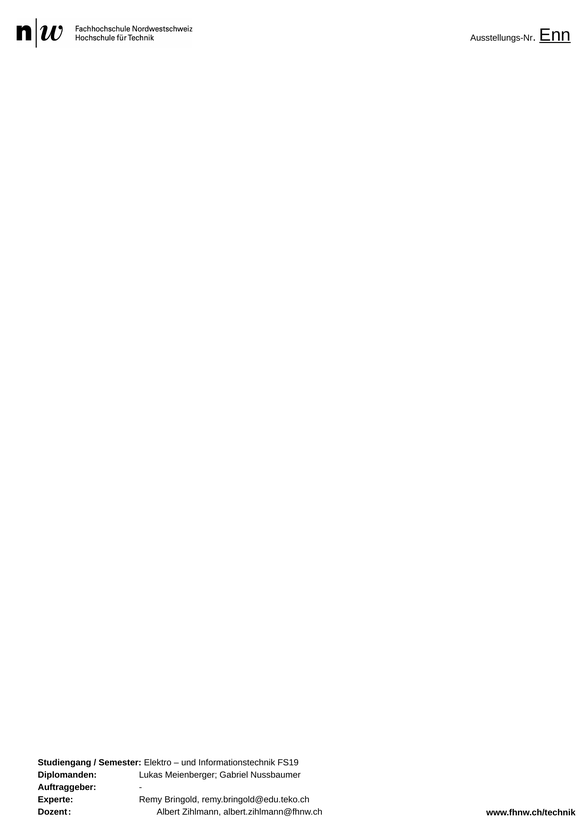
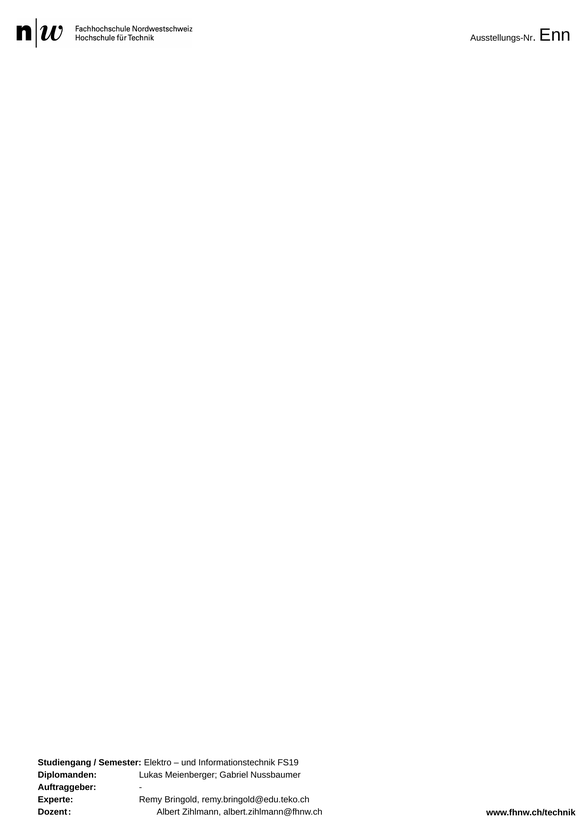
Enn underline: present -> none
